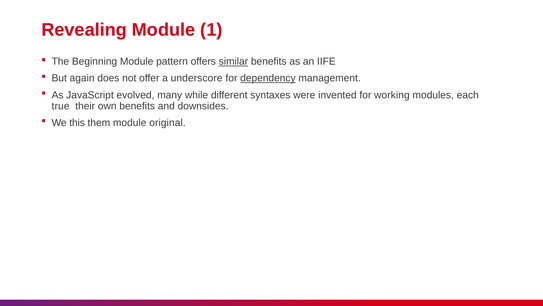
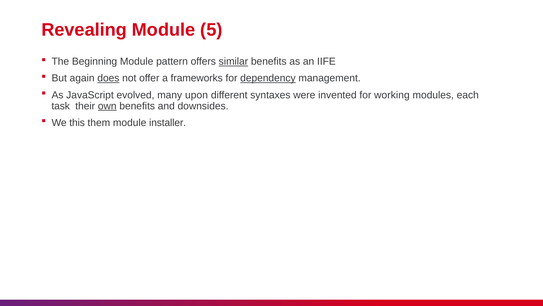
1: 1 -> 5
does underline: none -> present
underscore: underscore -> frameworks
while: while -> upon
true: true -> task
own underline: none -> present
original: original -> installer
